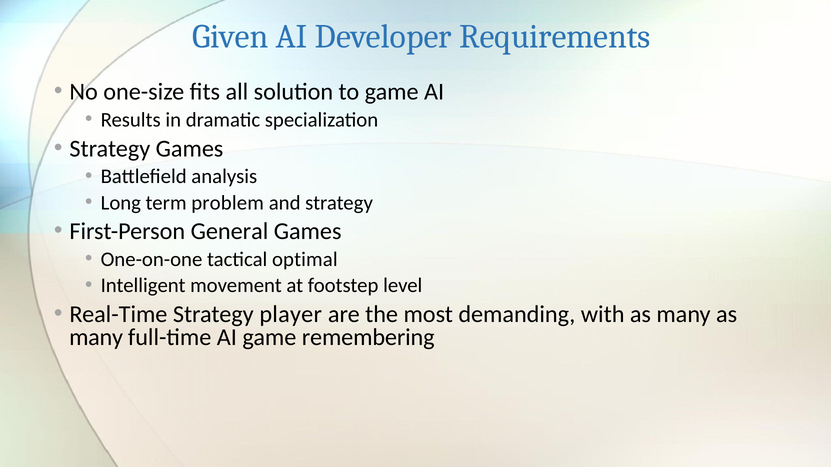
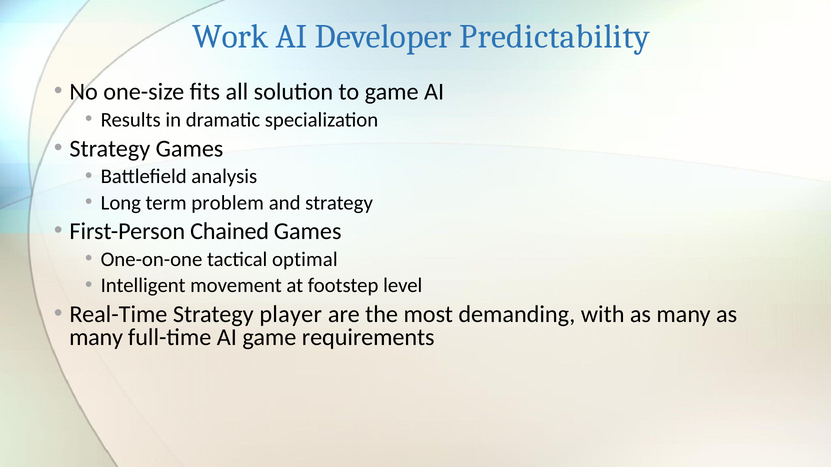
Given: Given -> Work
Requirements: Requirements -> Predictability
General: General -> Chained
remembering: remembering -> requirements
